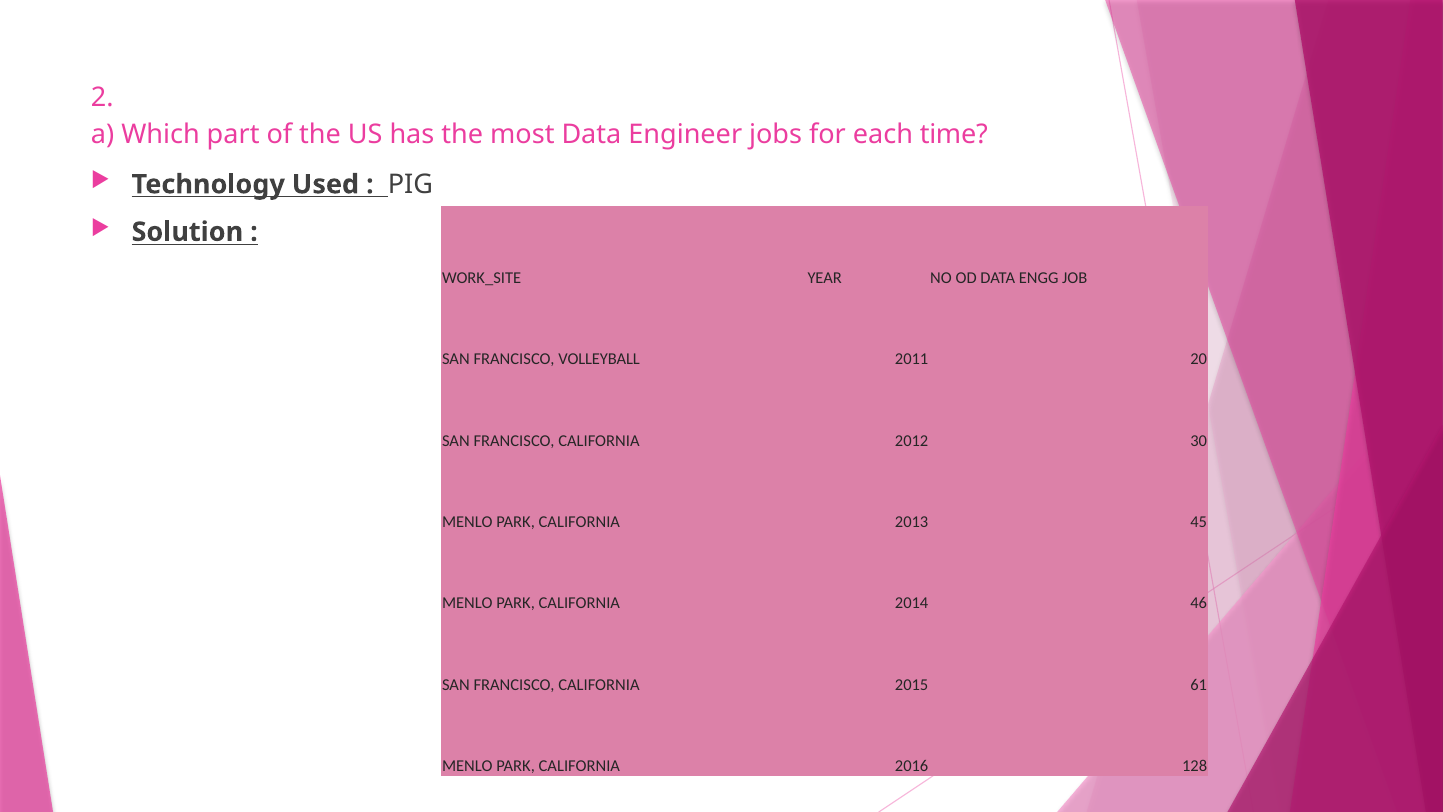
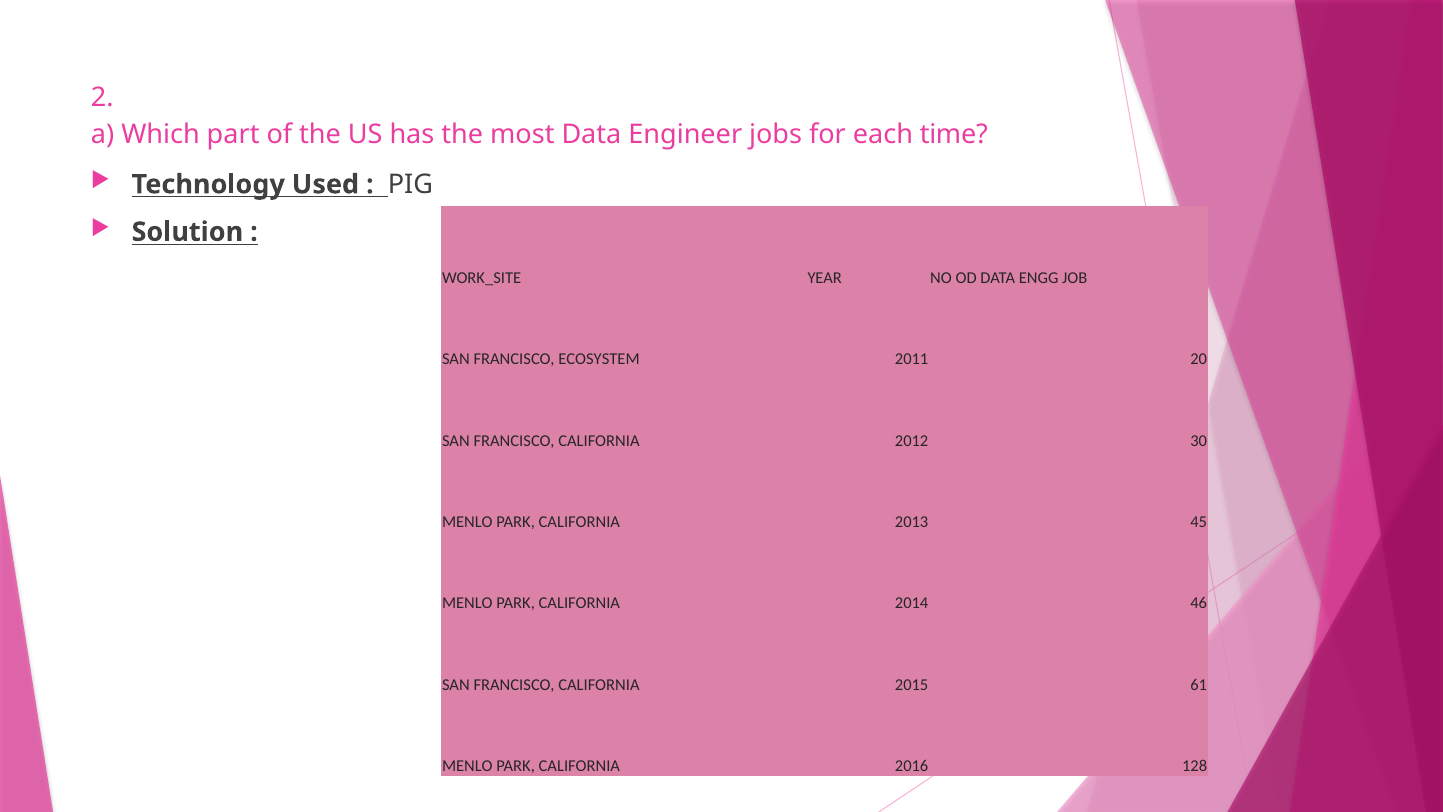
VOLLEYBALL: VOLLEYBALL -> ECOSYSTEM
